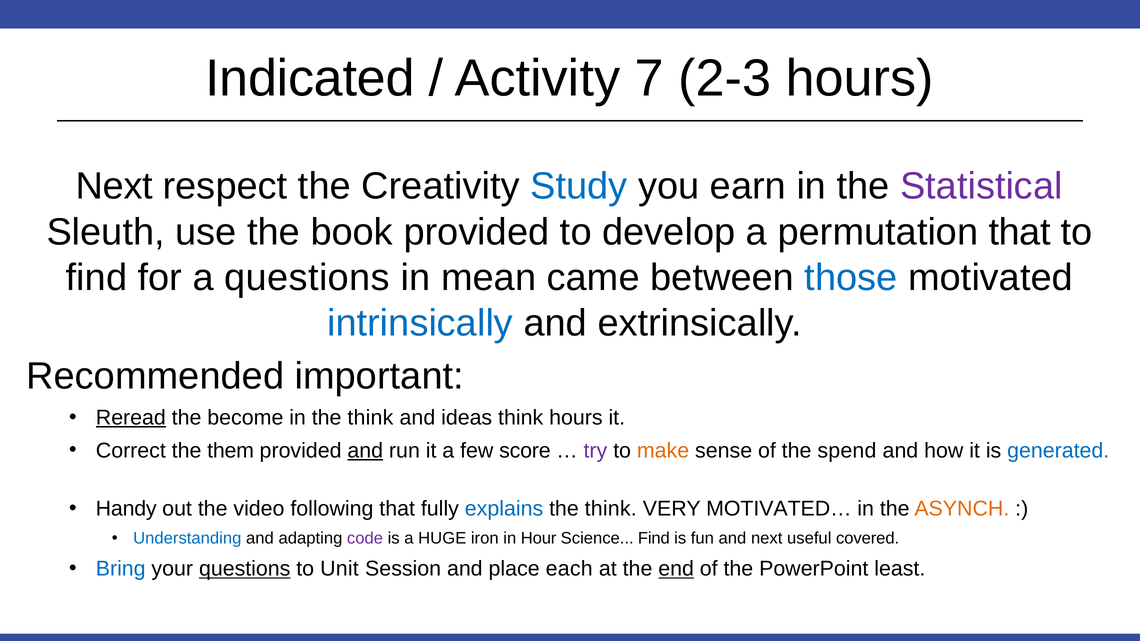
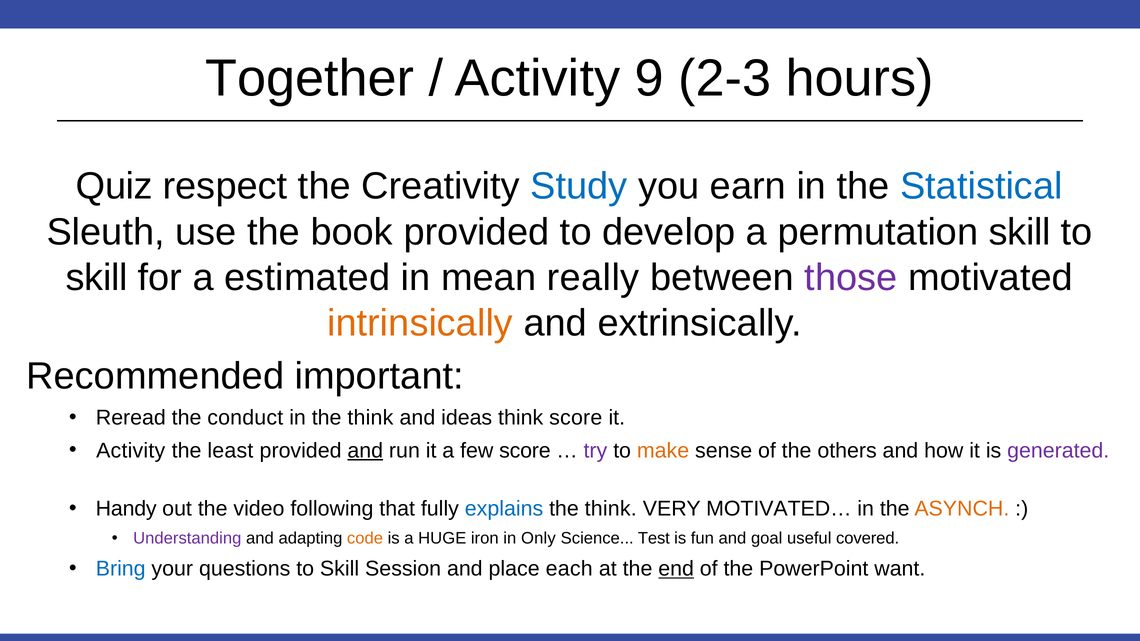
Indicated: Indicated -> Together
7: 7 -> 9
Next at (114, 187): Next -> Quiz
Statistical colour: purple -> blue
permutation that: that -> skill
find at (97, 278): find -> skill
a questions: questions -> estimated
came: came -> really
those colour: blue -> purple
intrinsically colour: blue -> orange
Reread underline: present -> none
become: become -> conduct
think hours: hours -> score
Correct at (131, 451): Correct -> Activity
them: them -> least
spend: spend -> others
generated colour: blue -> purple
Understanding colour: blue -> purple
code colour: purple -> orange
Hour: Hour -> Only
Science Find: Find -> Test
and next: next -> goal
questions at (245, 569) underline: present -> none
Unit at (339, 569): Unit -> Skill
least: least -> want
